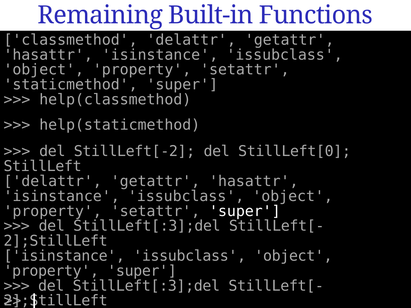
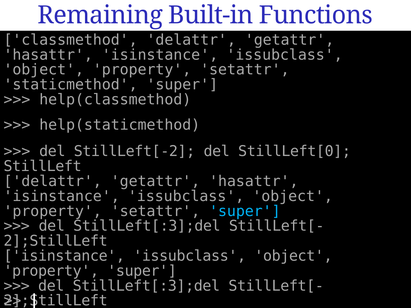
super at (245, 211) colour: white -> light blue
